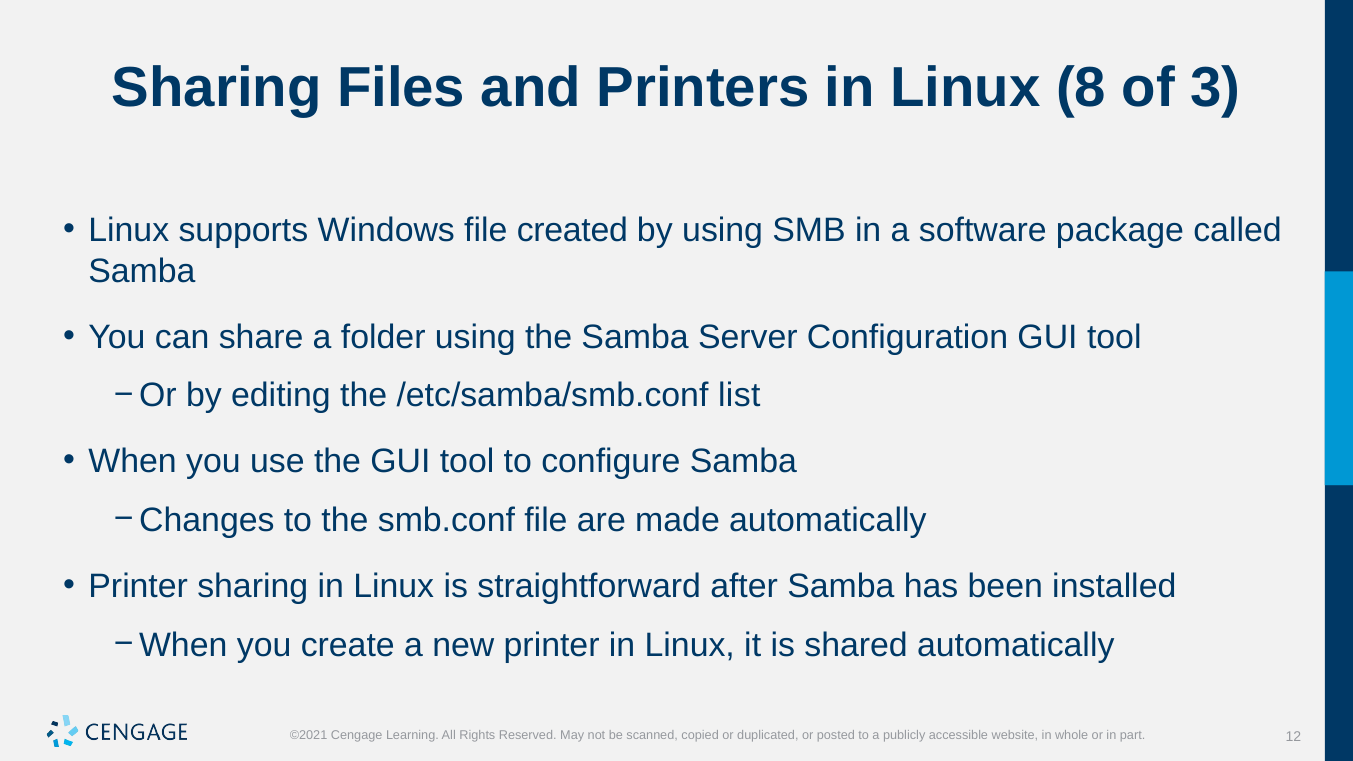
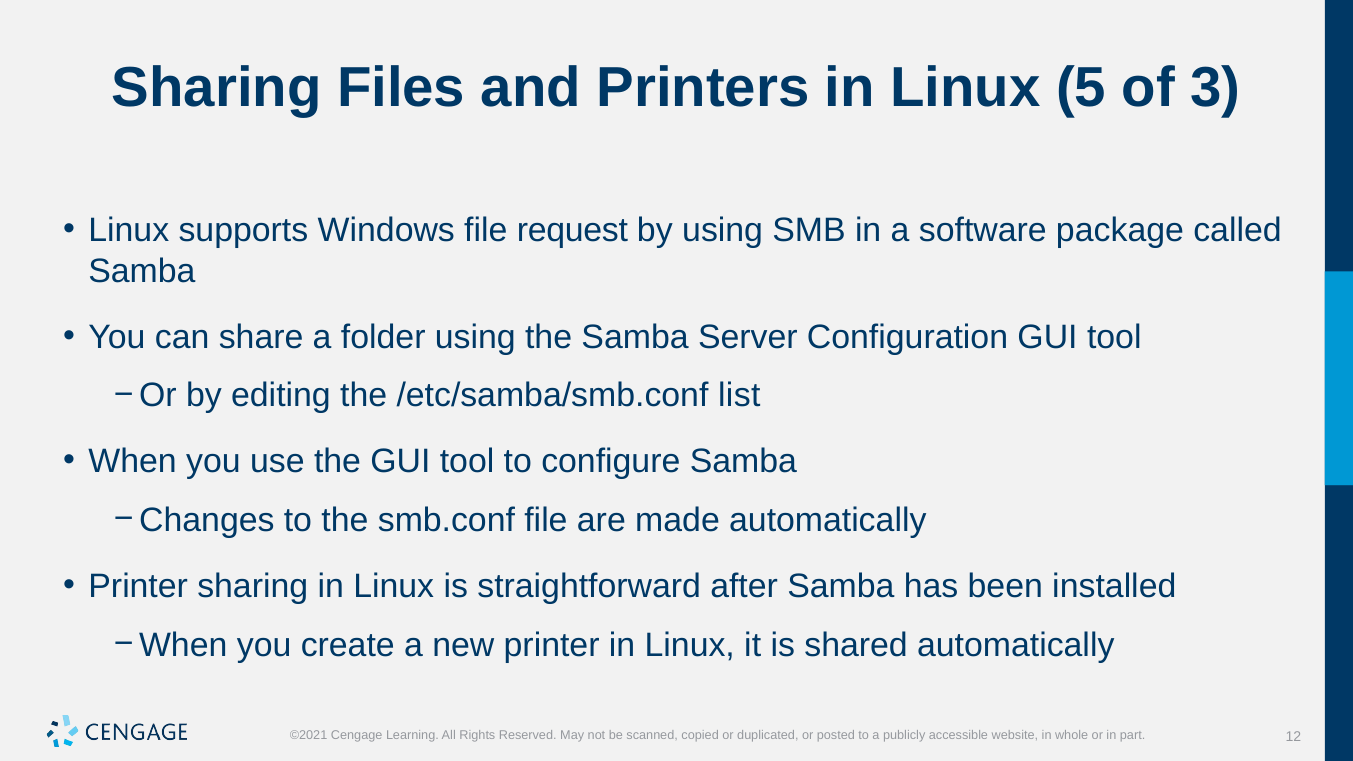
8: 8 -> 5
created: created -> request
